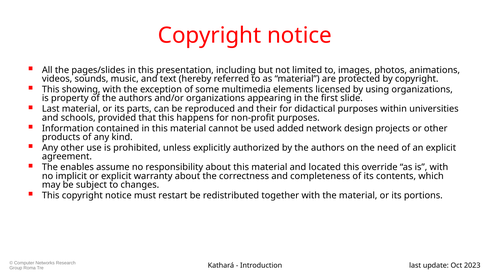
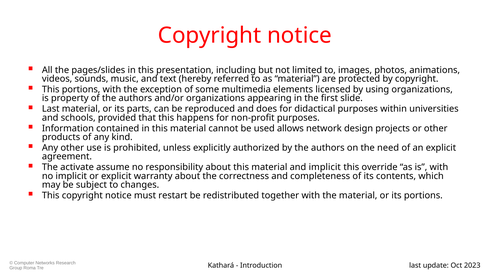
This showing: showing -> portions
their: their -> does
added: added -> allows
enables: enables -> activate
and located: located -> implicit
